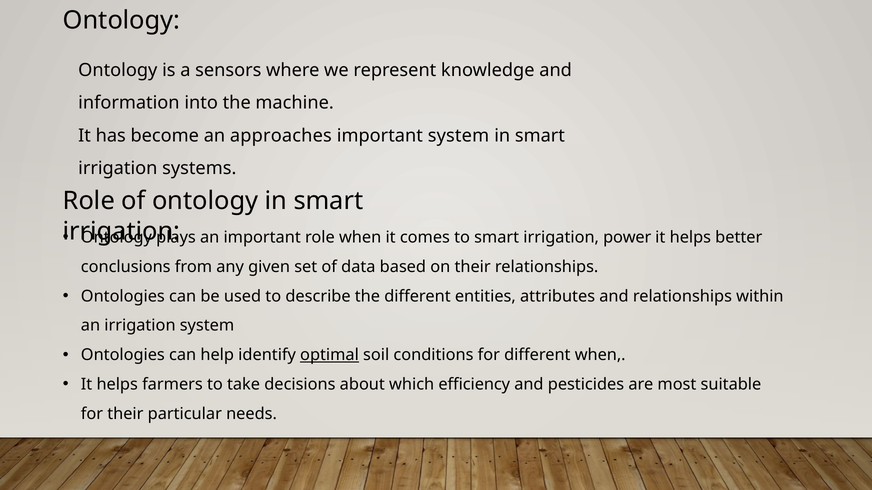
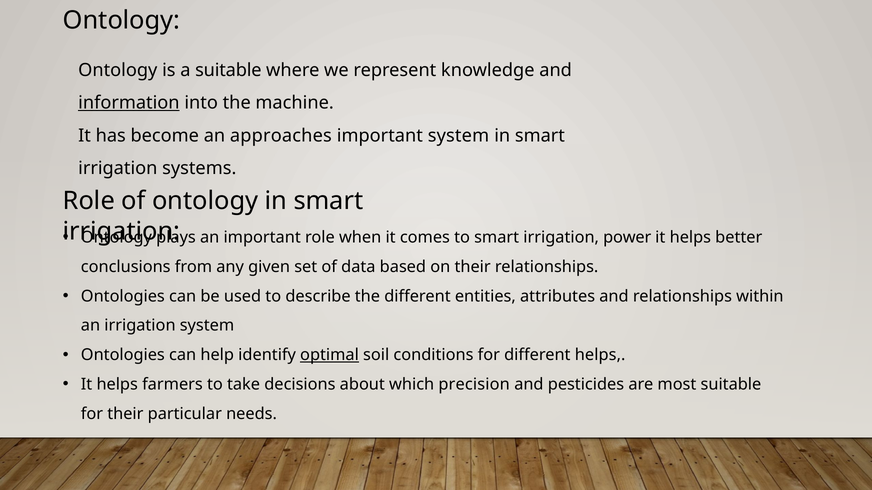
a sensors: sensors -> suitable
information underline: none -> present
different when: when -> helps
efficiency: efficiency -> precision
